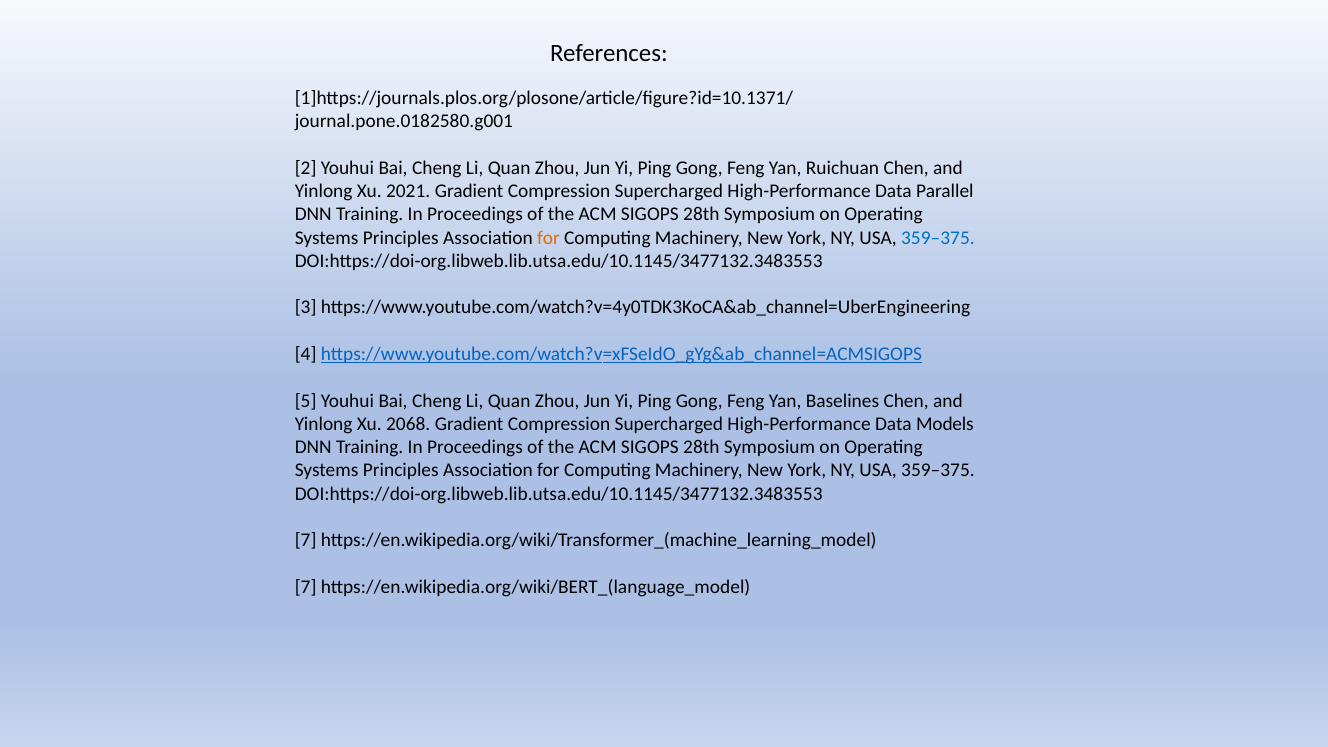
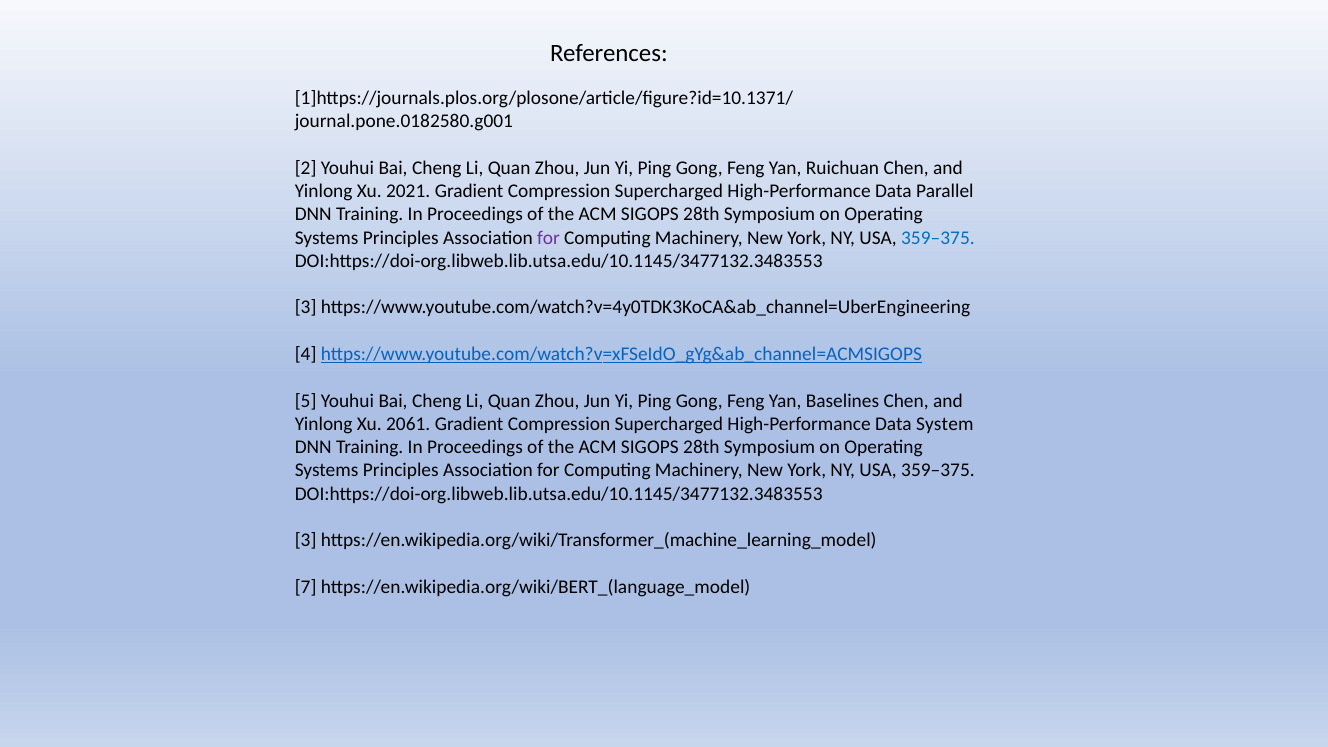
for at (549, 238) colour: orange -> purple
2068: 2068 -> 2061
Models: Models -> System
7 at (306, 540): 7 -> 3
